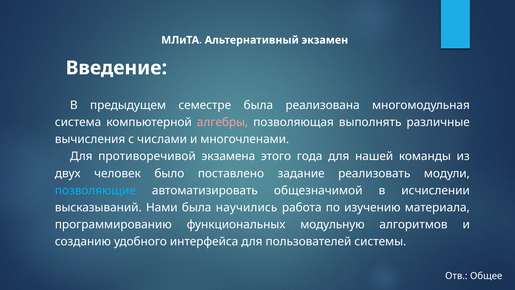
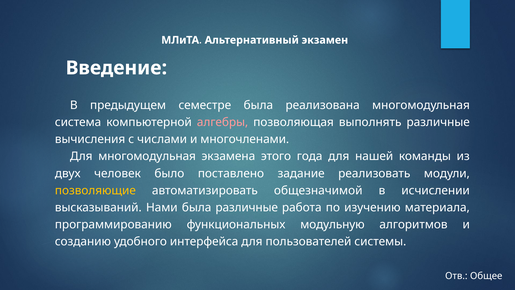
Для противоречивой: противоречивой -> многомодульная
позволяющие colour: light blue -> yellow
была научились: научились -> различные
